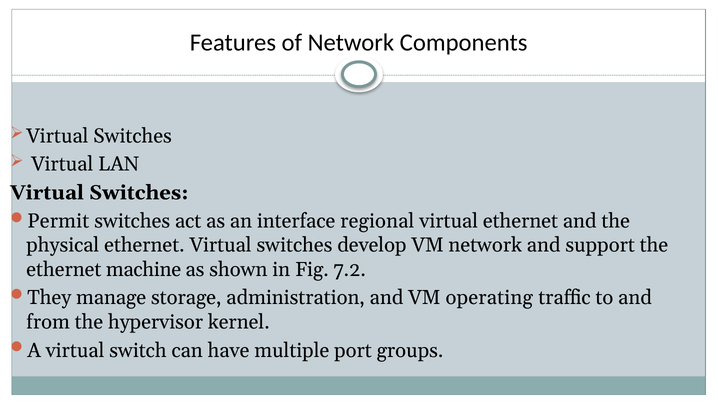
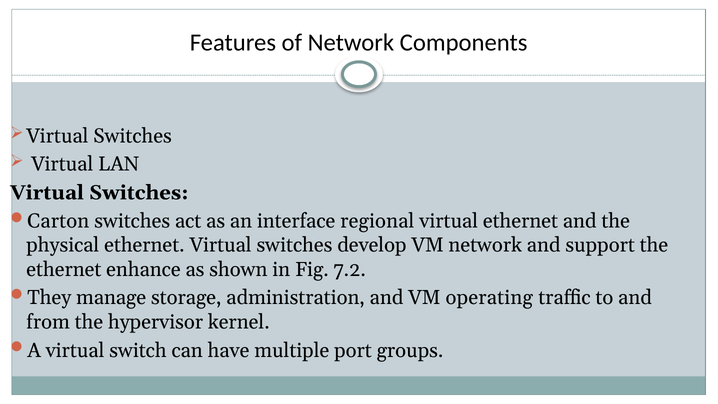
Permit: Permit -> Carton
machine: machine -> enhance
